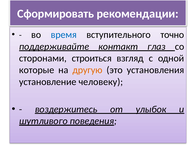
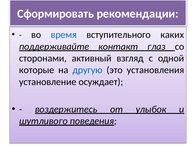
точно: точно -> каких
строиться: строиться -> активный
другую colour: orange -> blue
человеку: человеку -> осуждает
